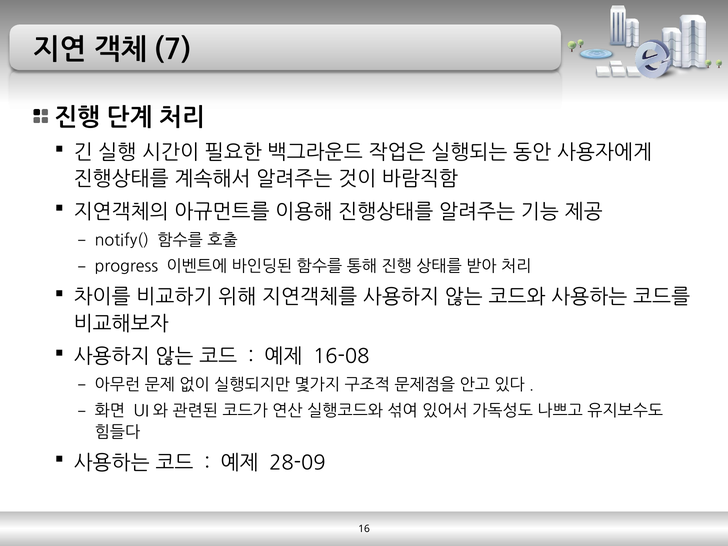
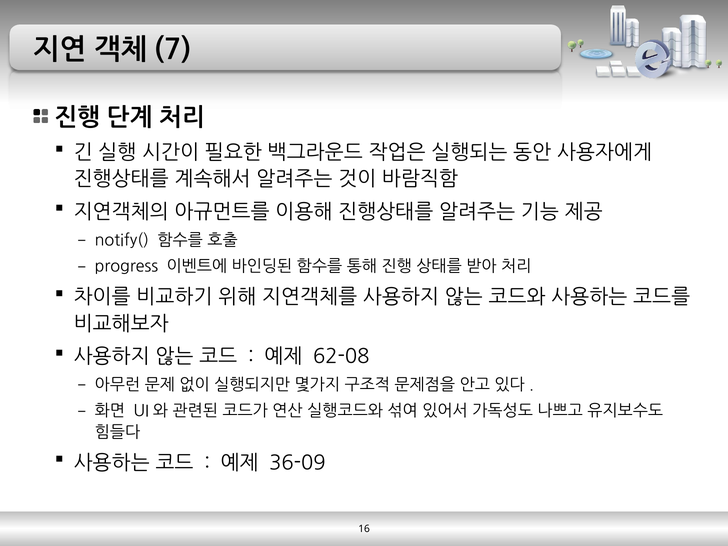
16-08: 16-08 -> 62-08
28-09: 28-09 -> 36-09
